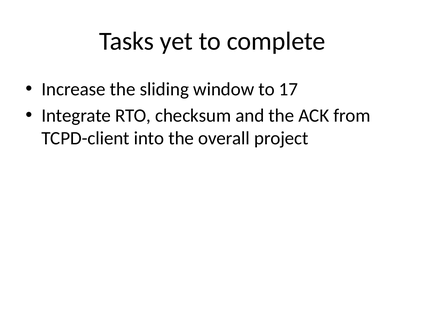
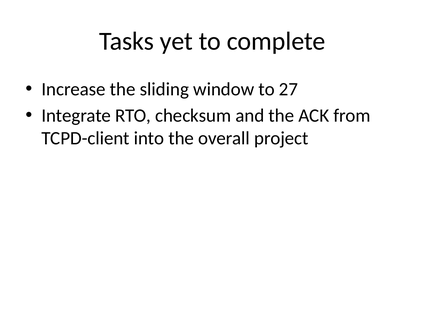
17: 17 -> 27
